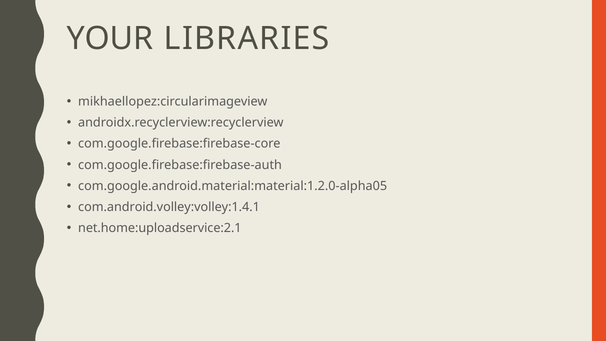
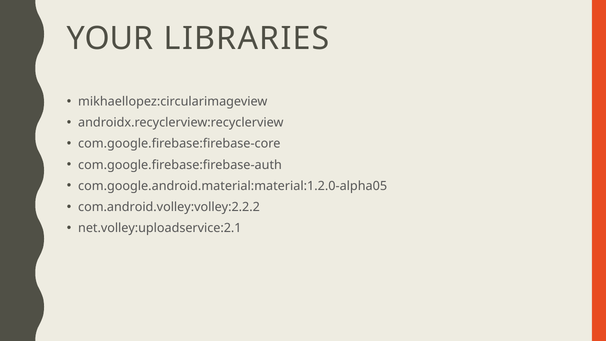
com.android.volley:volley:1.4.1: com.android.volley:volley:1.4.1 -> com.android.volley:volley:2.2.2
net.home:uploadservice:2.1: net.home:uploadservice:2.1 -> net.volley:uploadservice:2.1
